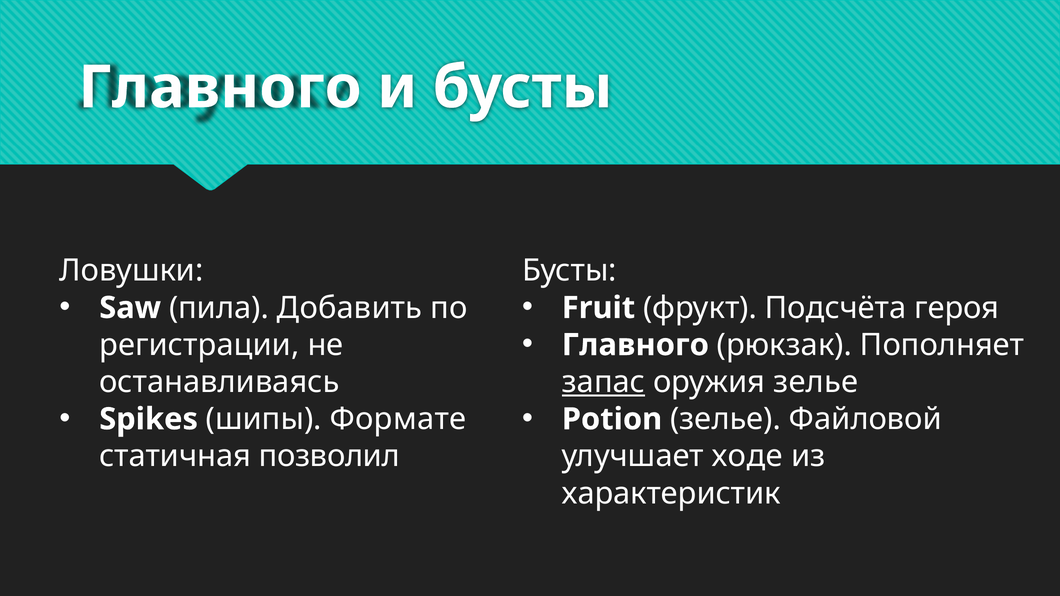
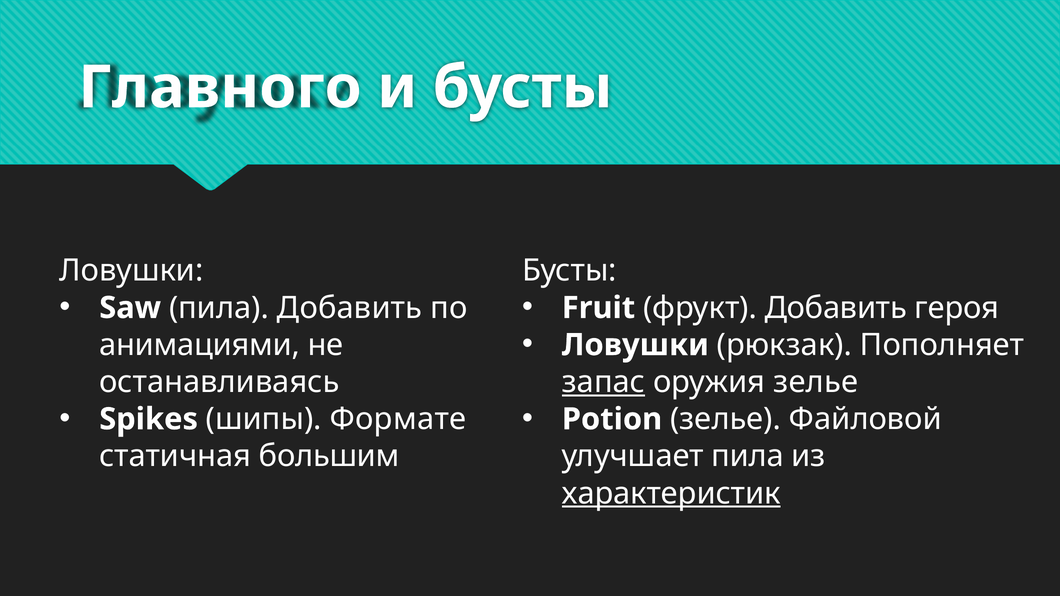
фрукт Подсчёта: Подсчёта -> Добавить
Главного at (635, 345): Главного -> Ловушки
регистрации: регистрации -> анимациями
позволил: позволил -> большим
улучшает ходе: ходе -> пила
характеристик underline: none -> present
